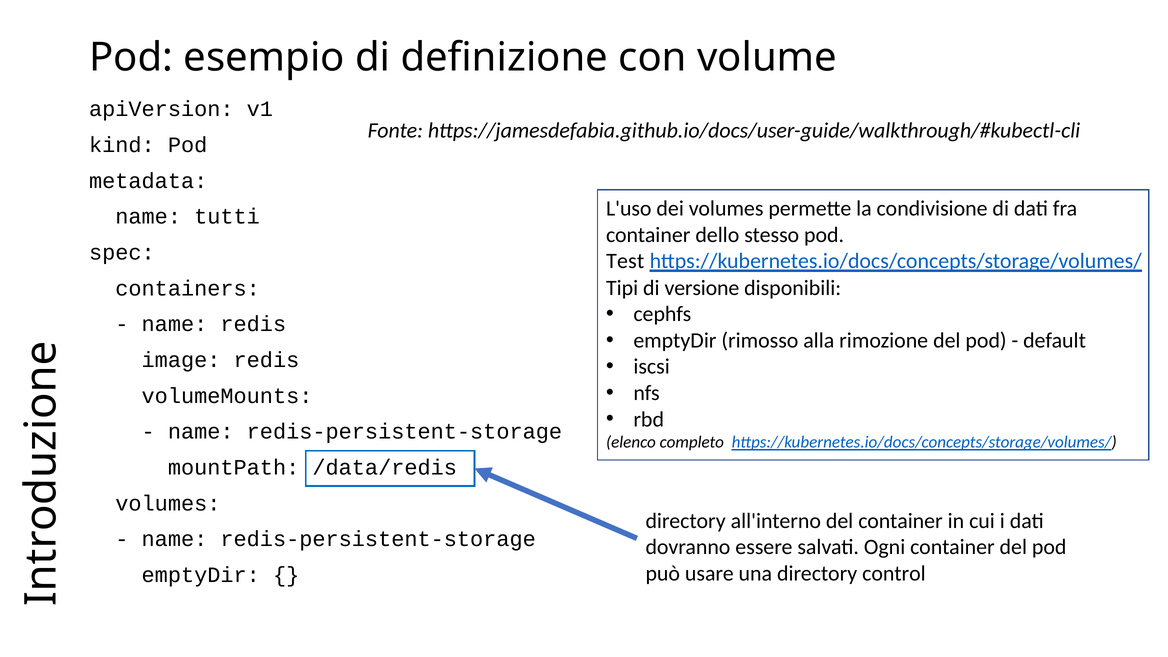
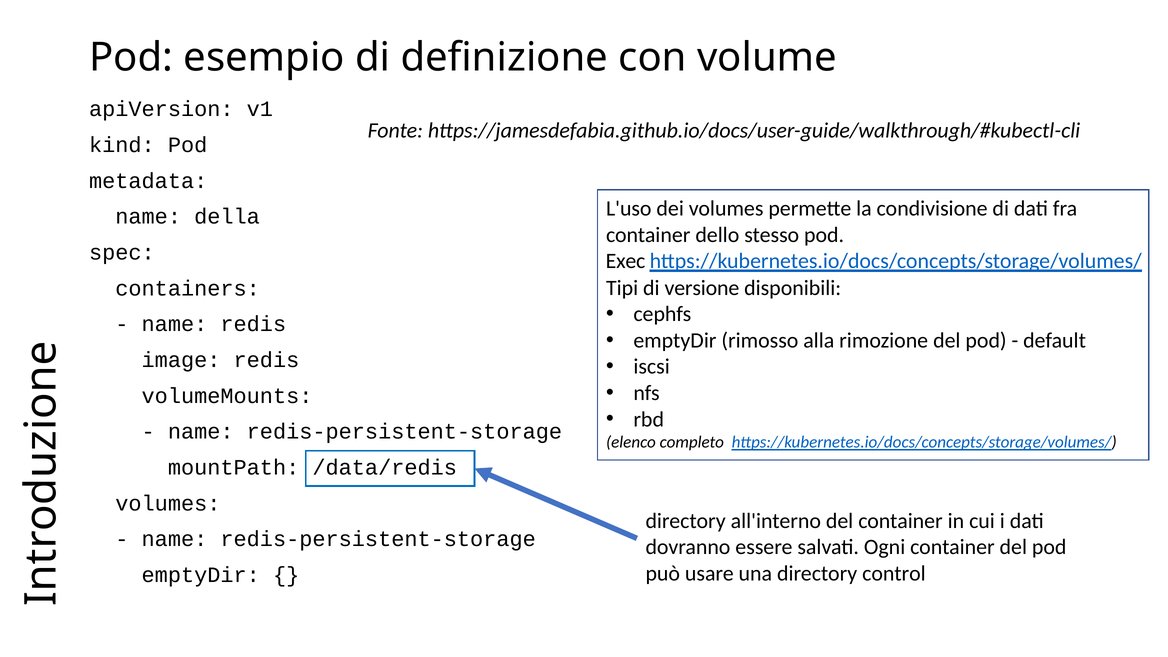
tutti: tutti -> della
Test: Test -> Exec
